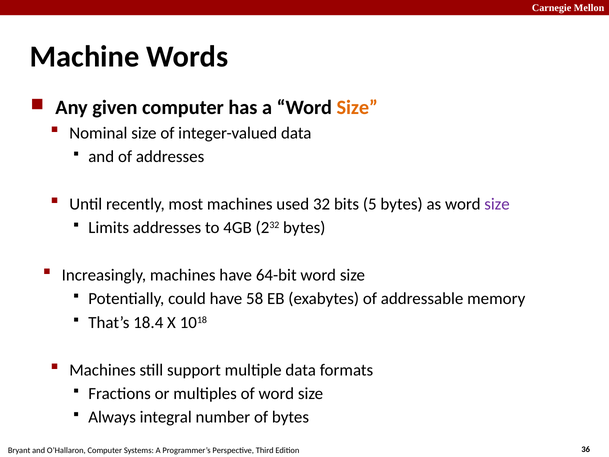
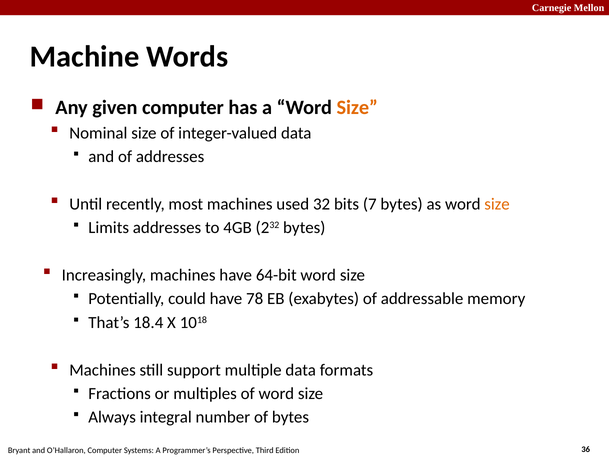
5: 5 -> 7
size at (497, 204) colour: purple -> orange
58: 58 -> 78
